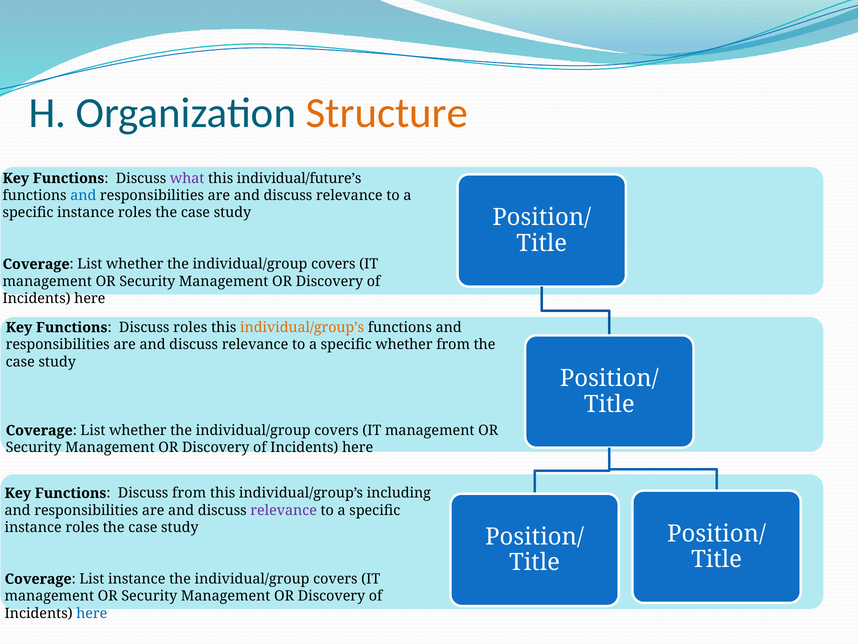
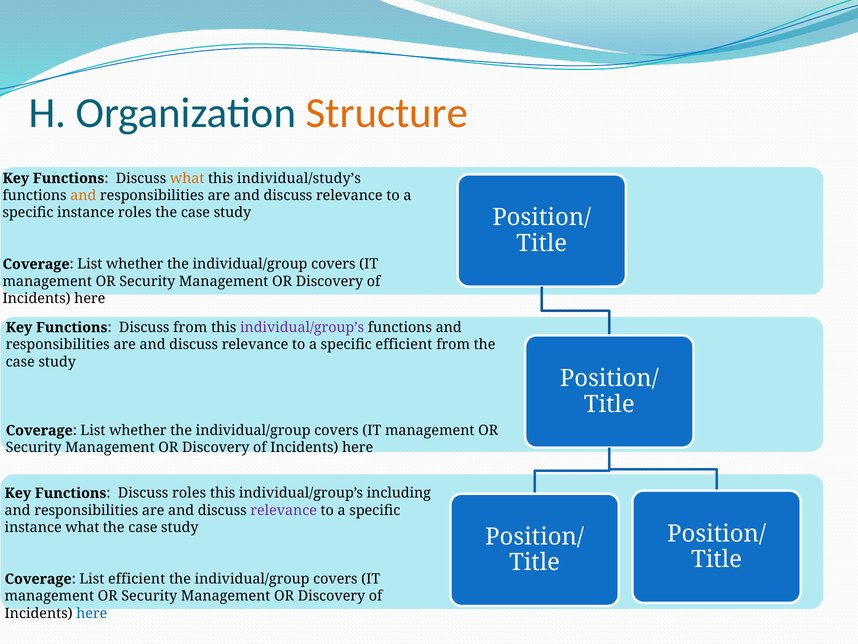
what at (187, 178) colour: purple -> orange
individual/future’s: individual/future’s -> individual/study’s
and at (83, 195) colour: blue -> orange
Discuss roles: roles -> from
individual/group’s at (302, 327) colour: orange -> purple
specific whether: whether -> efficient
Discuss from: from -> roles
roles at (82, 527): roles -> what
List instance: instance -> efficient
